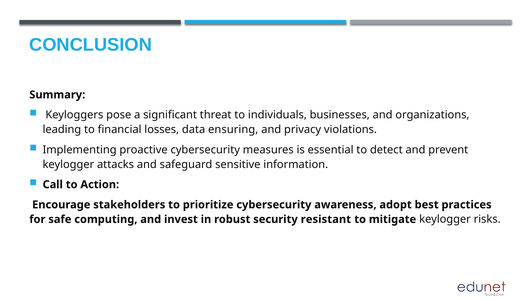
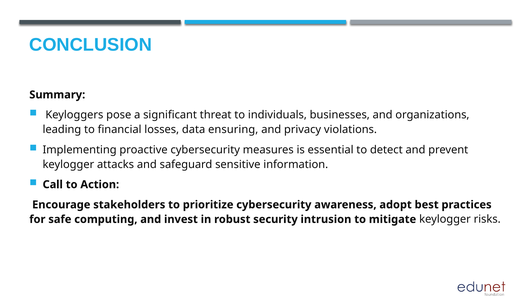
resistant: resistant -> intrusion
